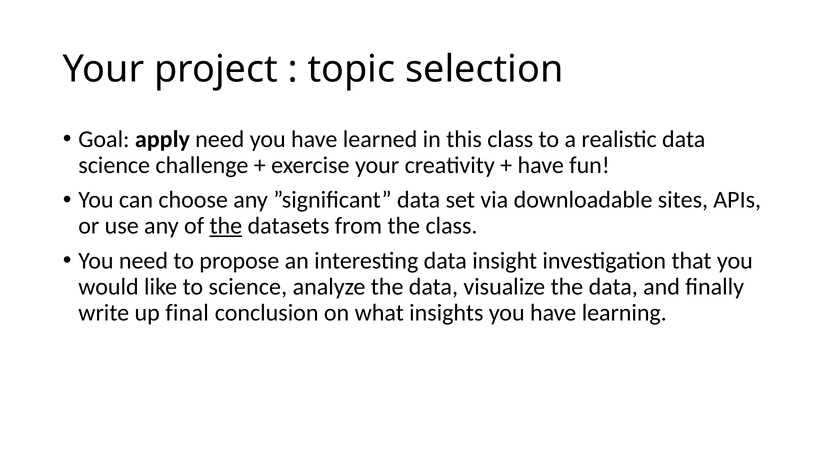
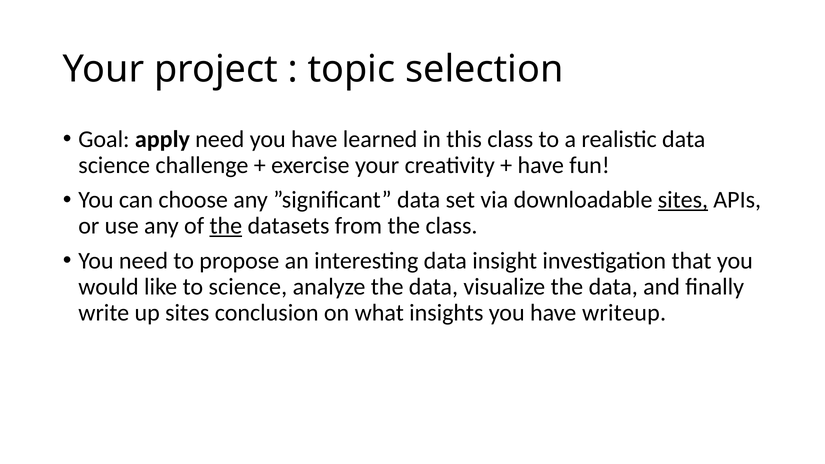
sites at (683, 200) underline: none -> present
up final: final -> sites
learning: learning -> writeup
